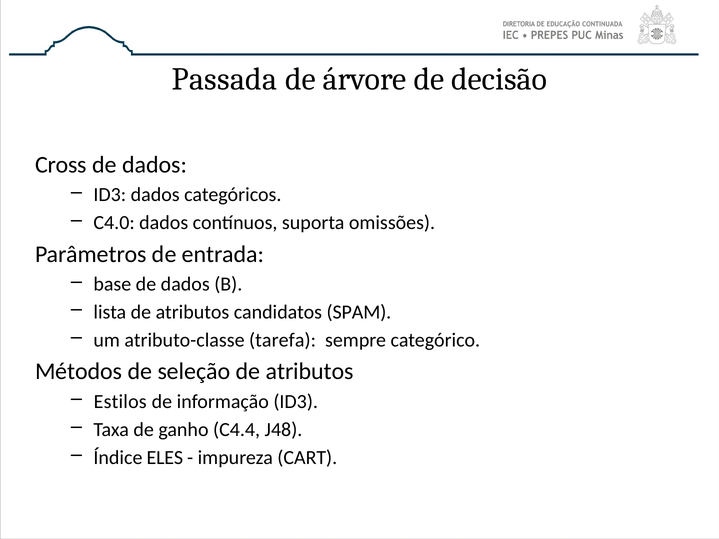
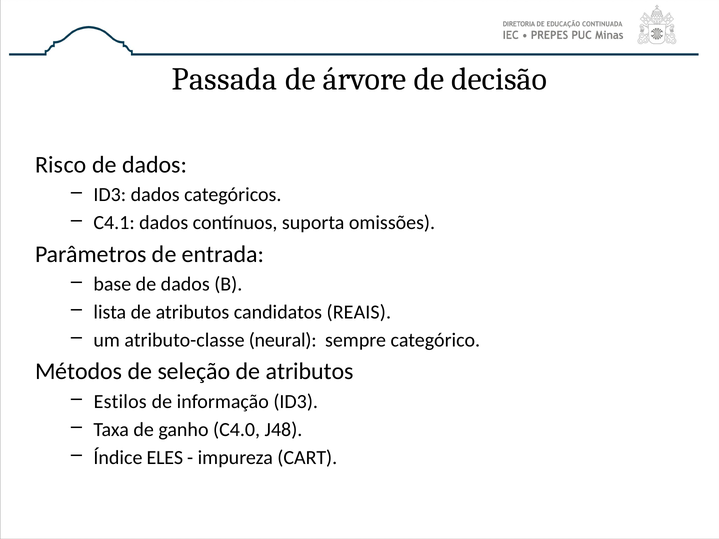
Cross: Cross -> Risco
C4.0: C4.0 -> C4.1
SPAM: SPAM -> REAIS
tarefa: tarefa -> neural
C4.4: C4.4 -> C4.0
